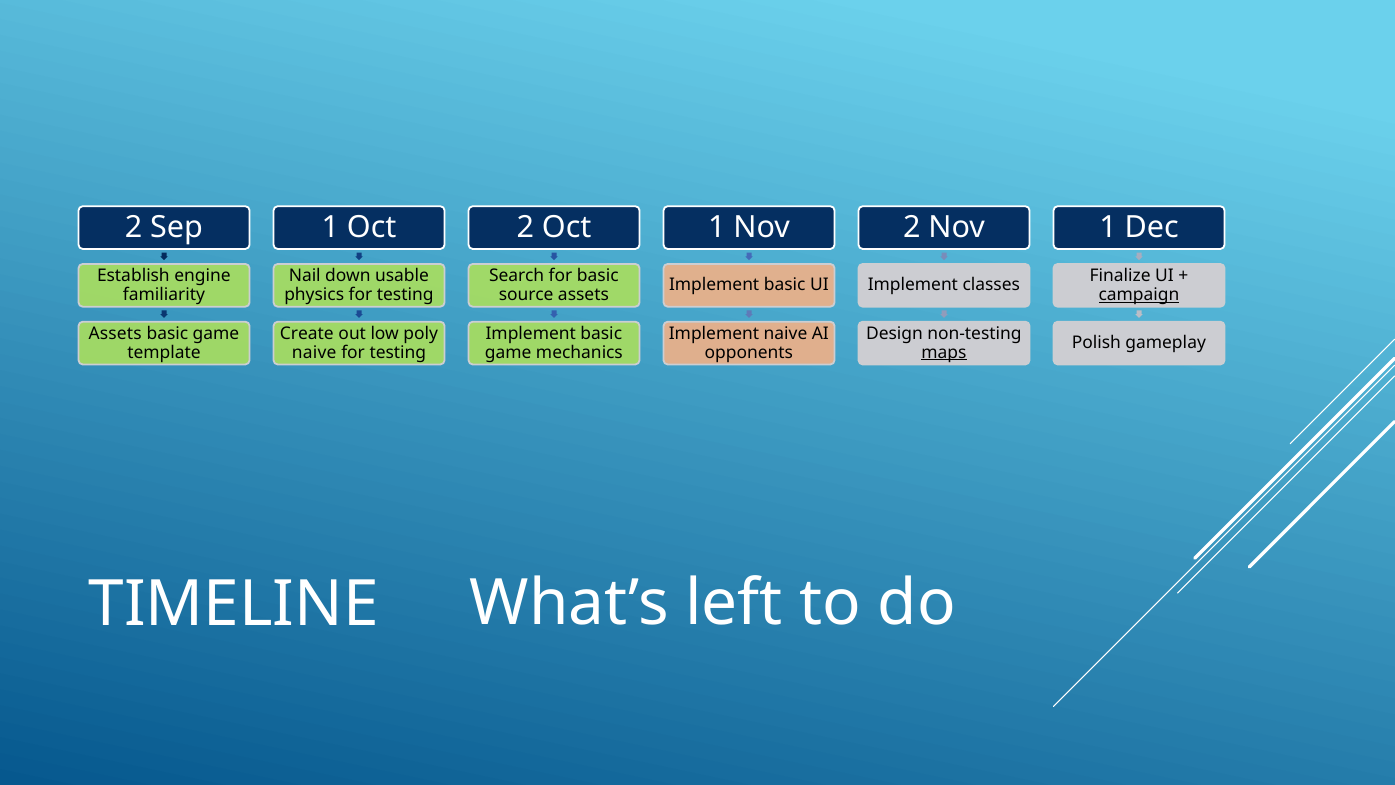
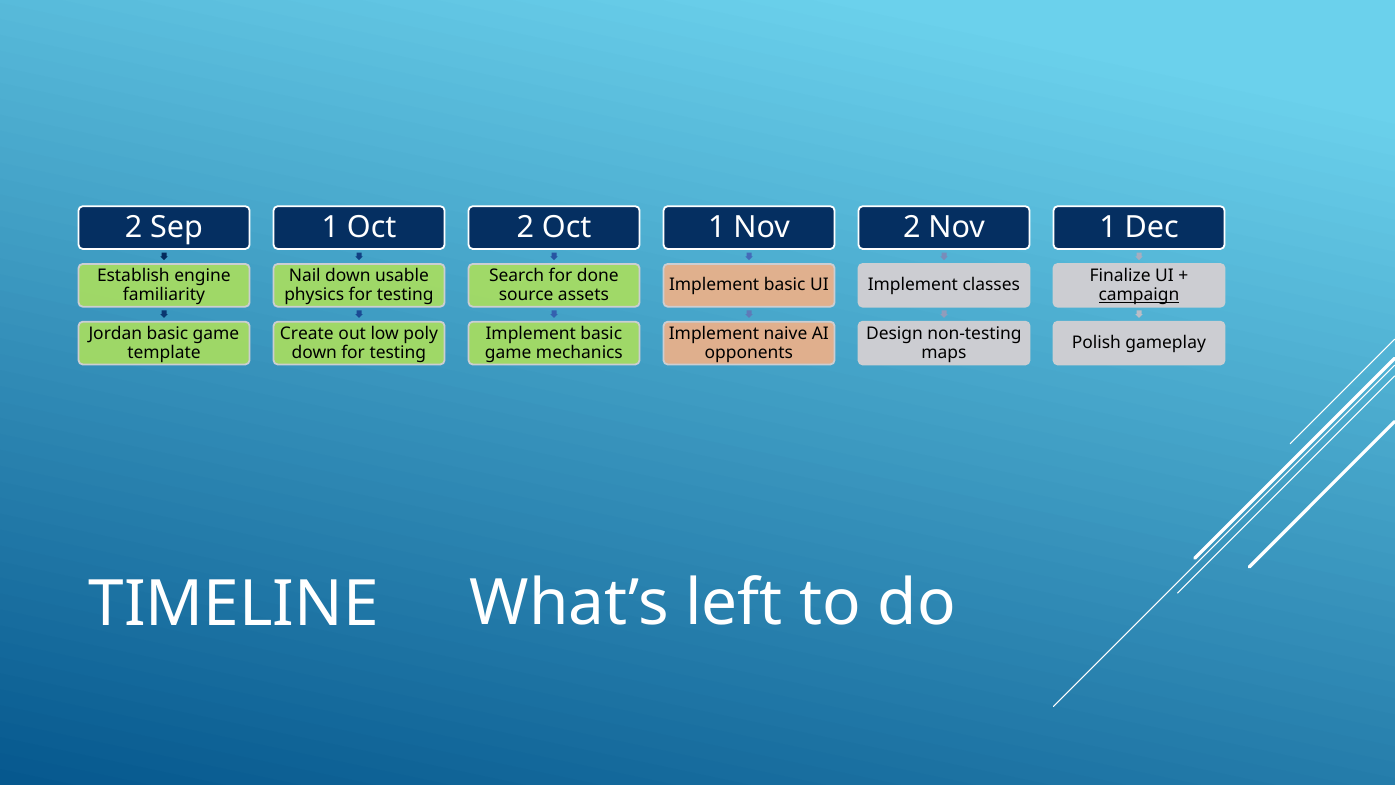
for basic: basic -> done
Assets at (115, 333): Assets -> Jordan
naive at (314, 352): naive -> down
maps underline: present -> none
